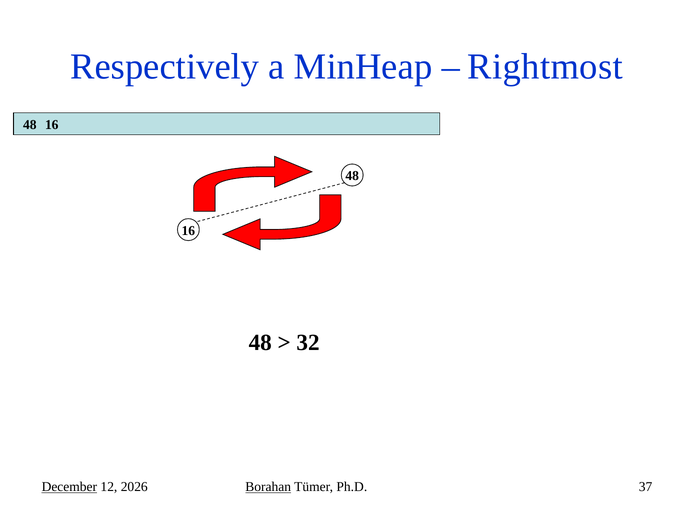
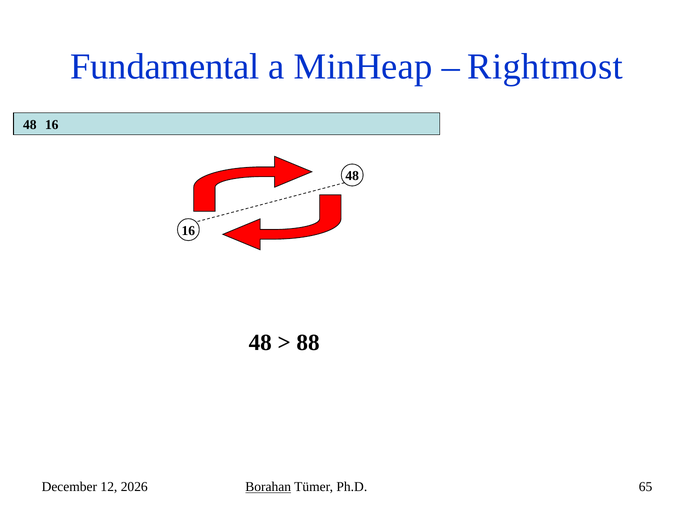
Respectively: Respectively -> Fundamental
32: 32 -> 88
December underline: present -> none
37: 37 -> 65
